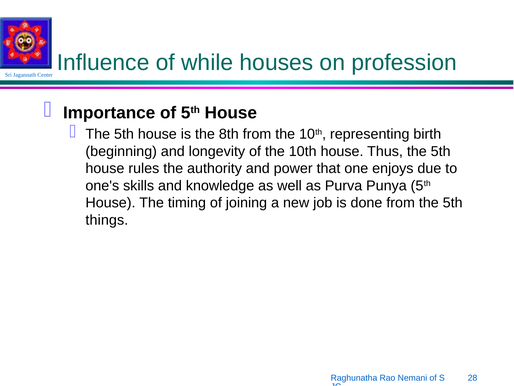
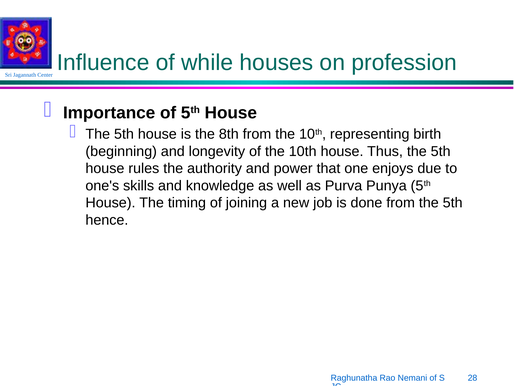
things: things -> hence
